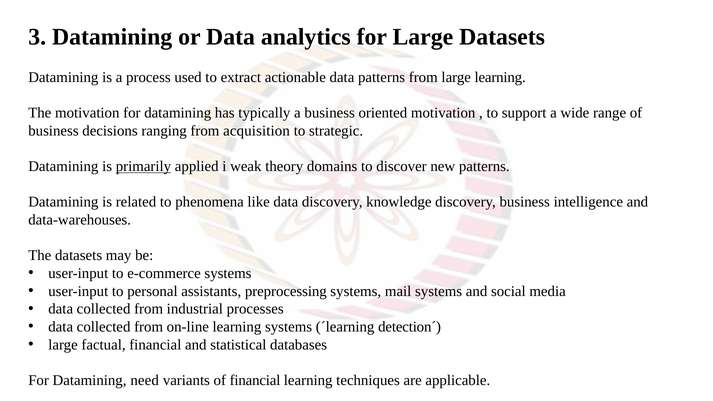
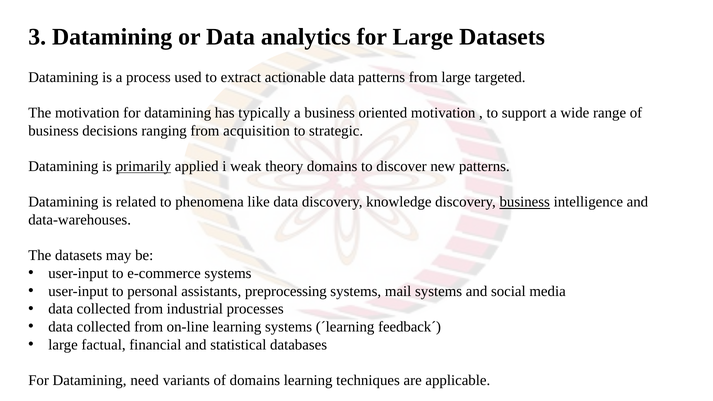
large learning: learning -> targeted
business at (525, 202) underline: none -> present
detection´: detection´ -> feedback´
of financial: financial -> domains
